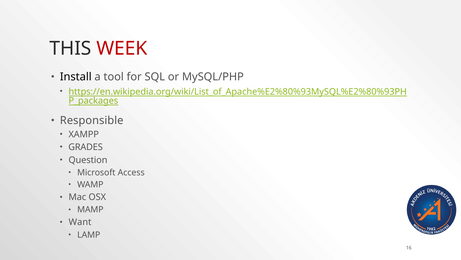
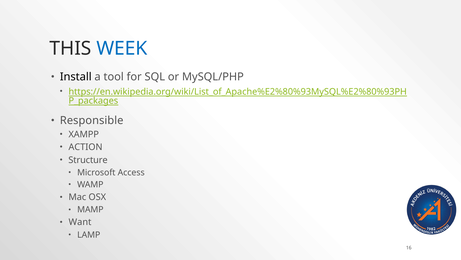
WEEK colour: red -> blue
GRADES: GRADES -> ACTION
Question: Question -> Structure
